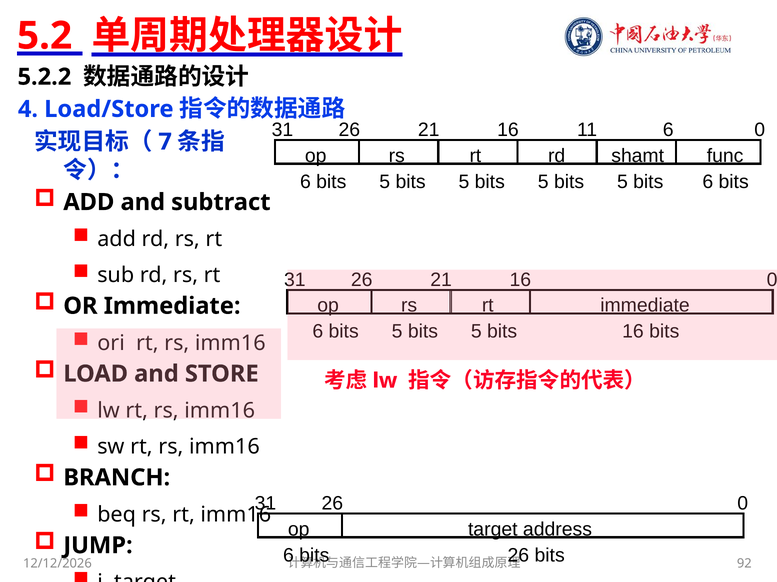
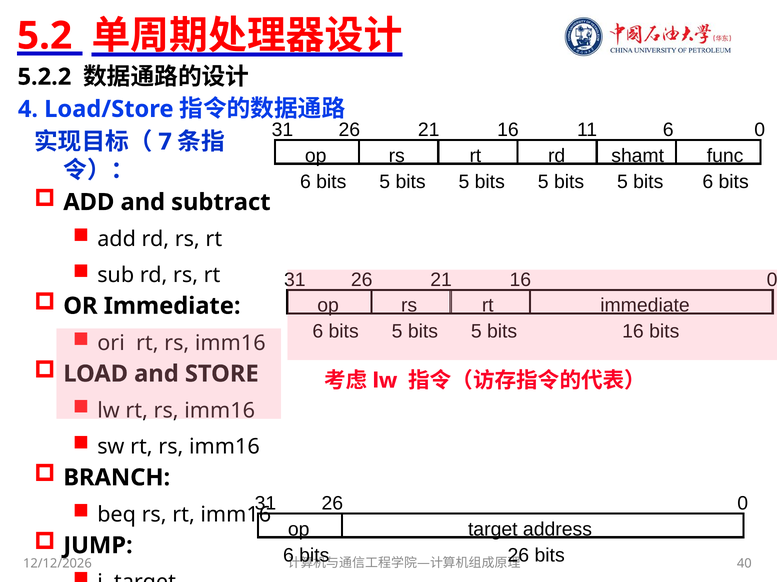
92: 92 -> 40
